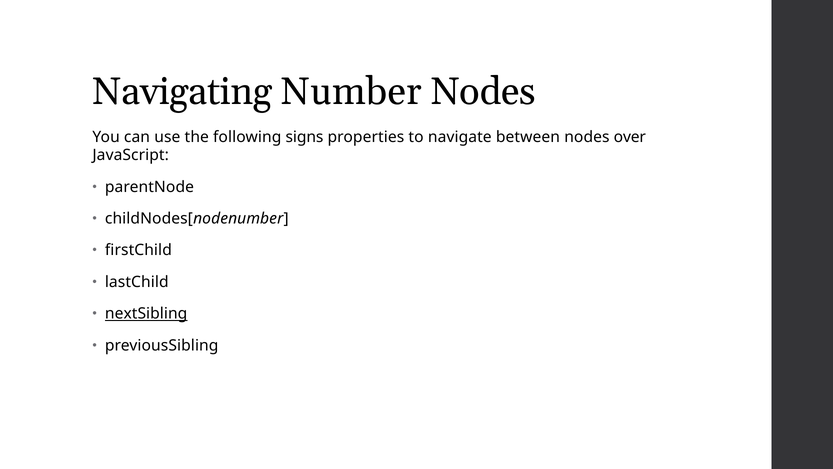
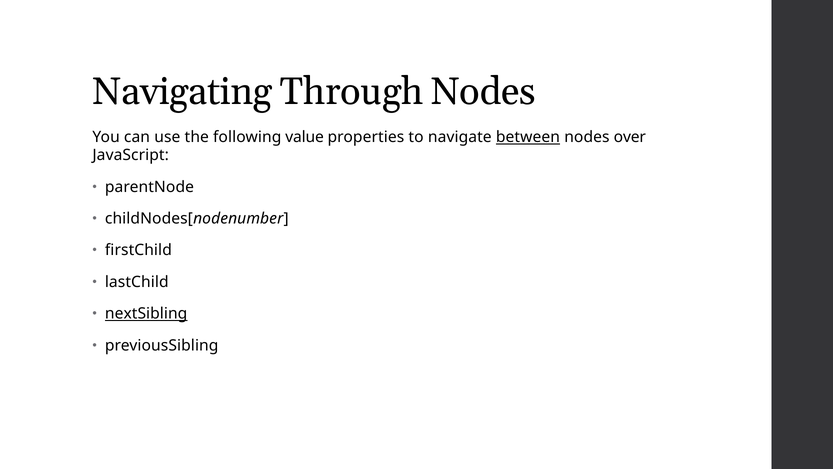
Number: Number -> Through
signs: signs -> value
between underline: none -> present
